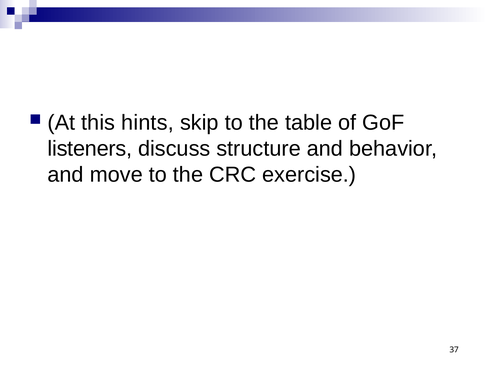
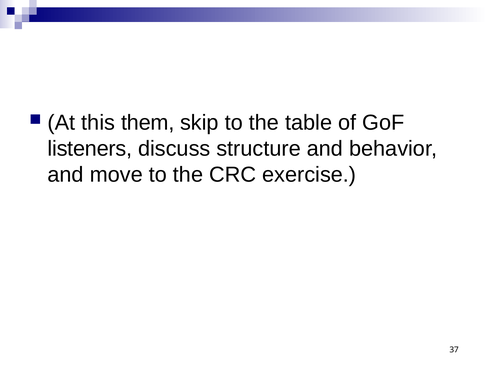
hints: hints -> them
